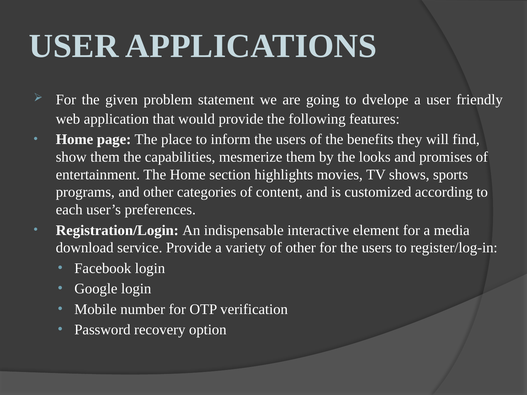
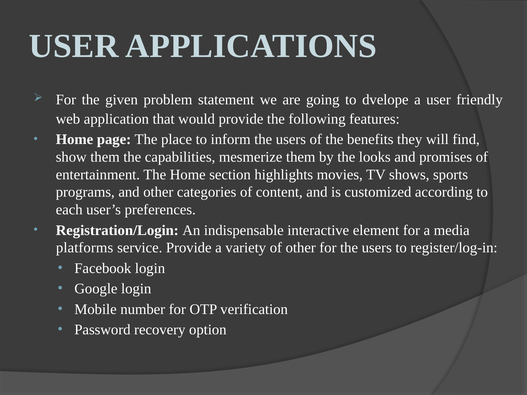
download: download -> platforms
